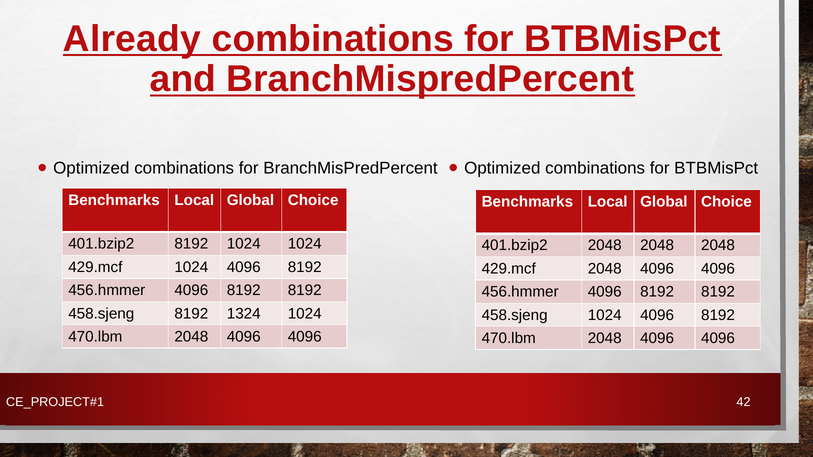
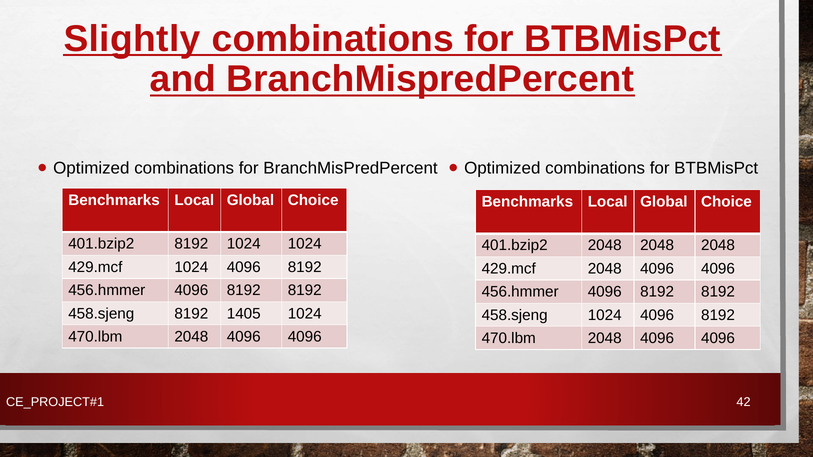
Already: Already -> Slightly
1324: 1324 -> 1405
